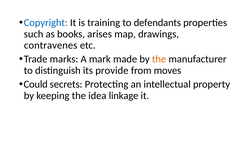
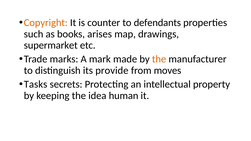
Copyright colour: blue -> orange
training: training -> counter
contravenes: contravenes -> supermarket
Could: Could -> Tasks
linkage: linkage -> human
